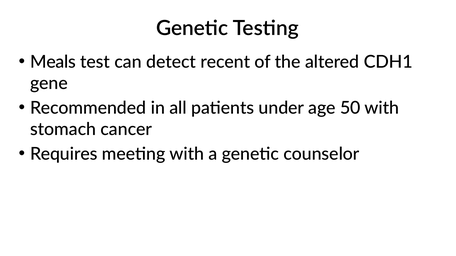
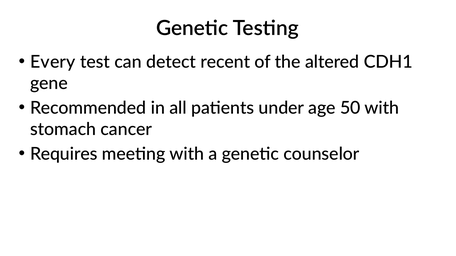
Meals: Meals -> Every
